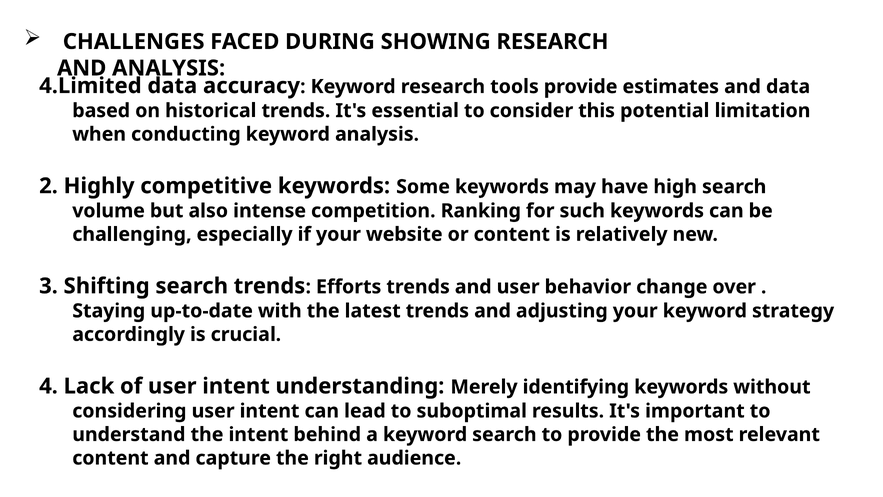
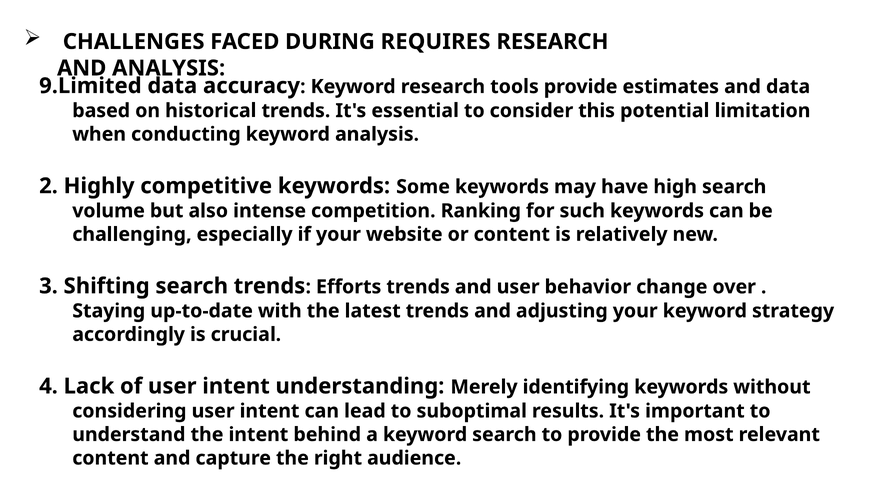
SHOWING: SHOWING -> REQUIRES
4.Limited: 4.Limited -> 9.Limited
